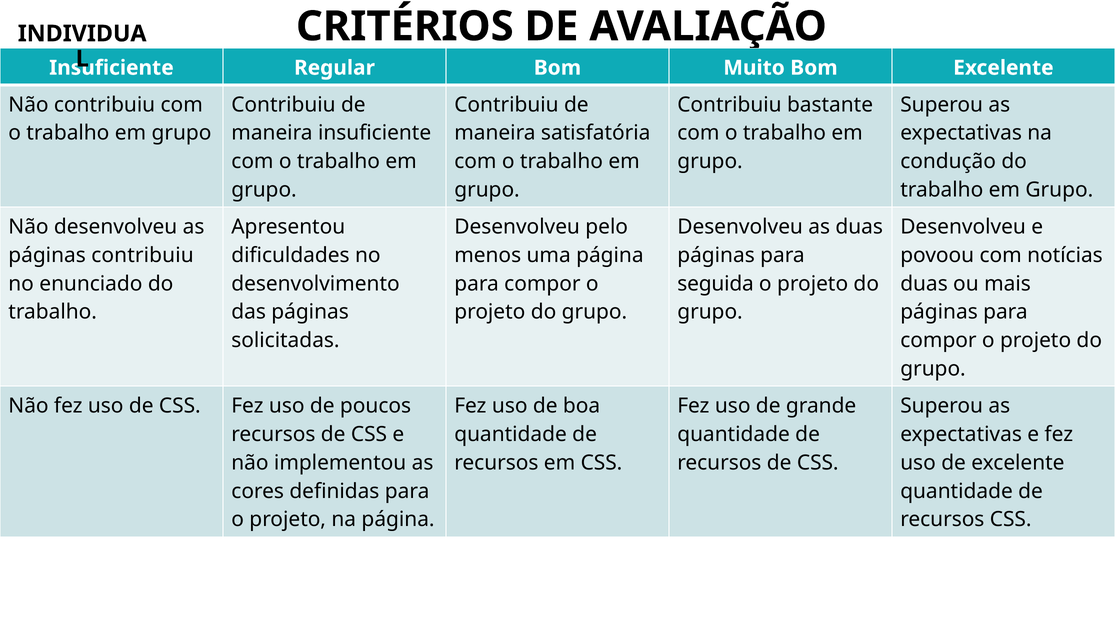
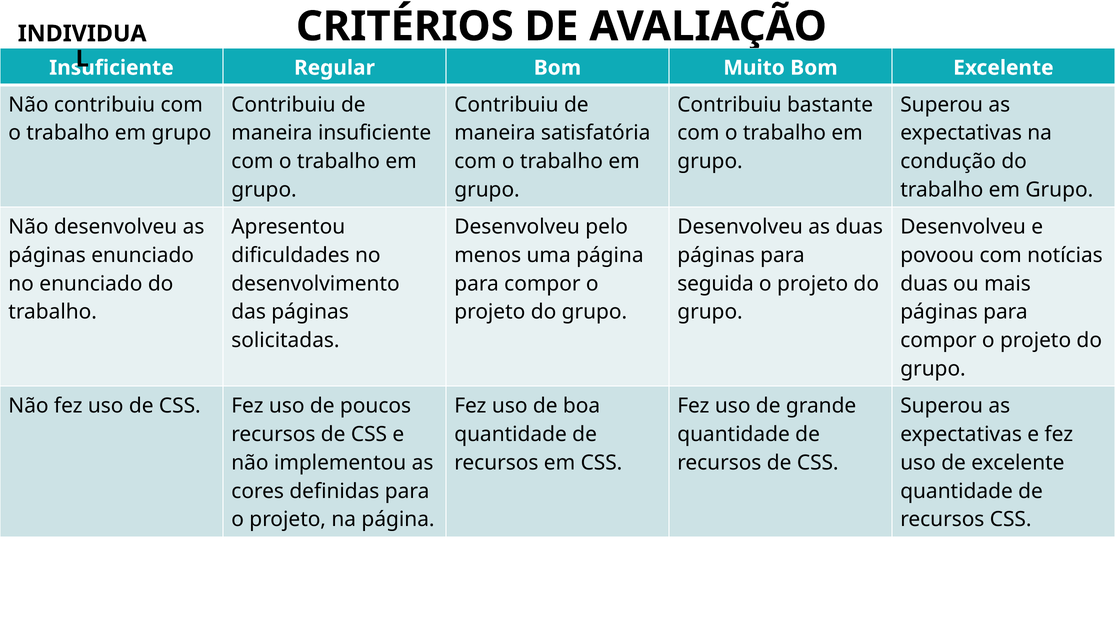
páginas contribuiu: contribuiu -> enunciado
